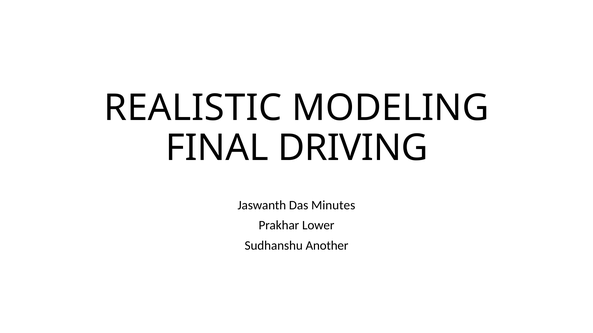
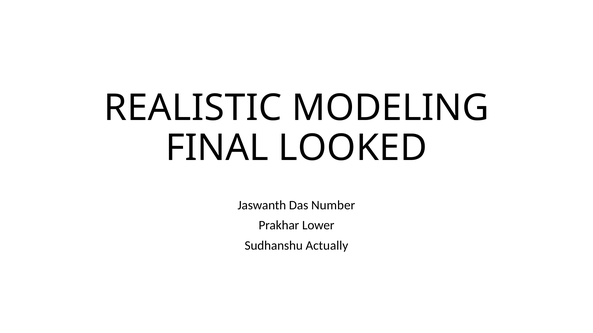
DRIVING: DRIVING -> LOOKED
Minutes: Minutes -> Number
Another: Another -> Actually
